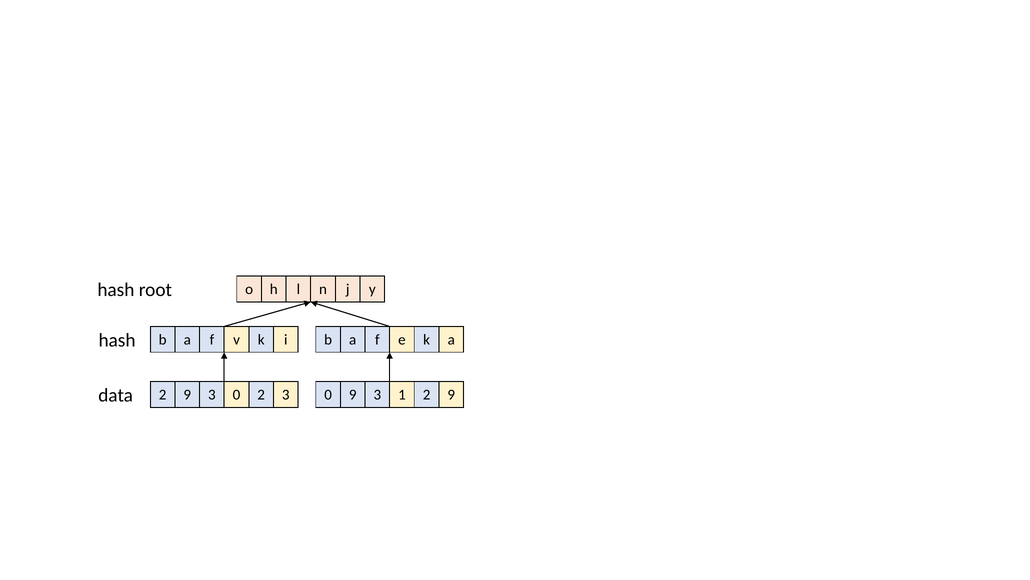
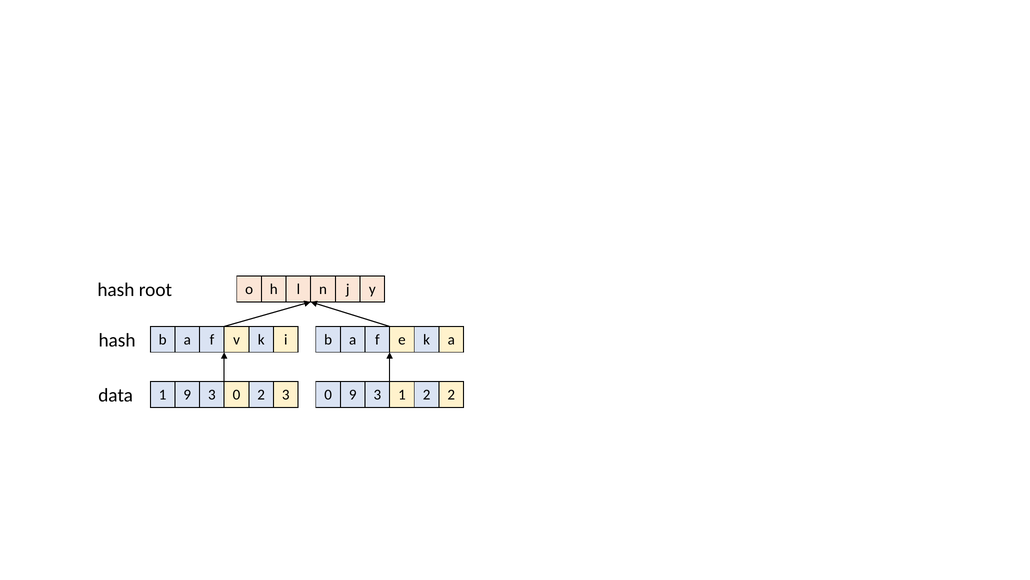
data 2: 2 -> 1
1 2 9: 9 -> 2
